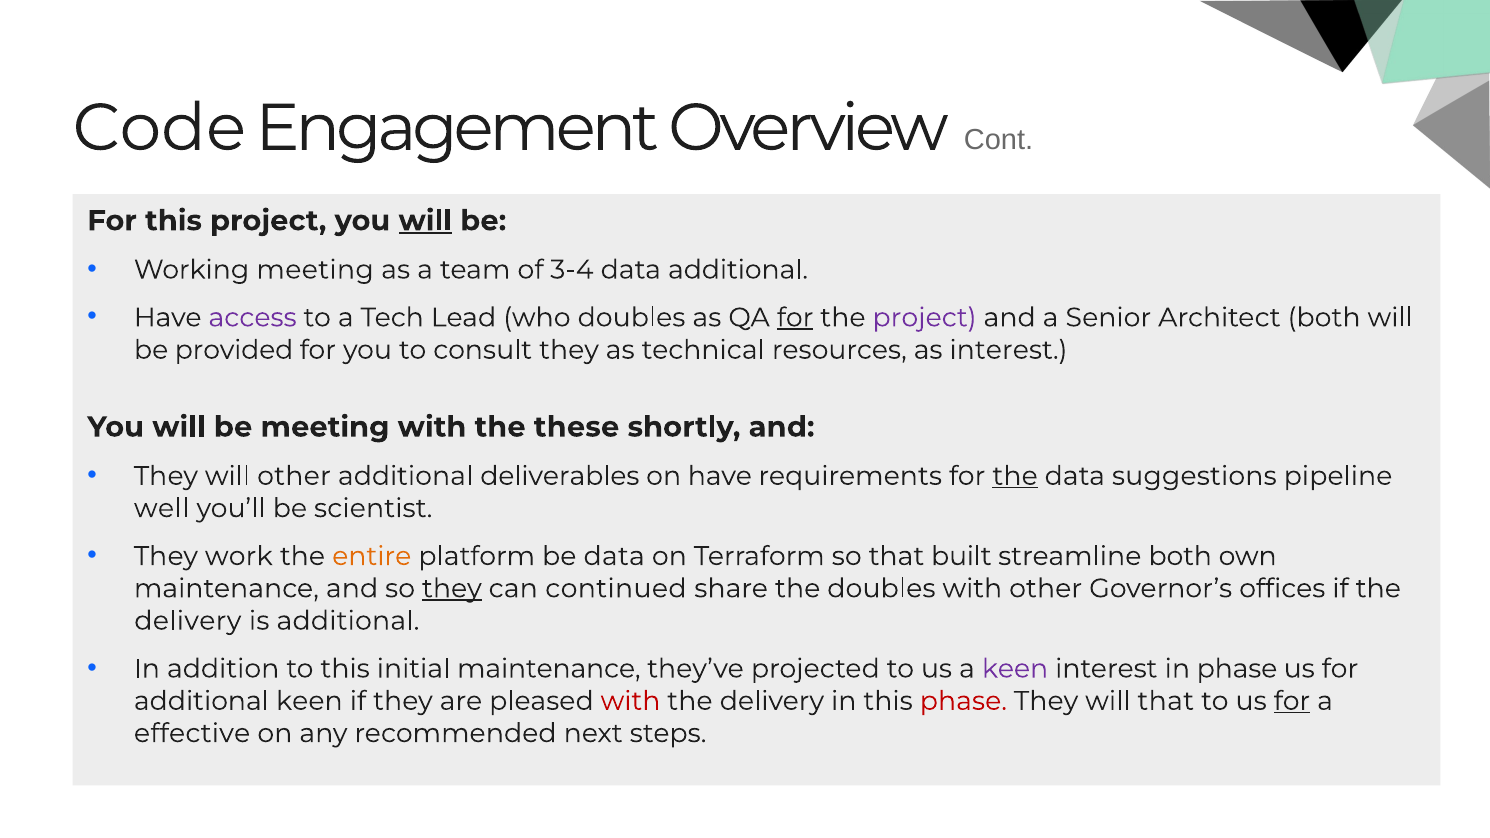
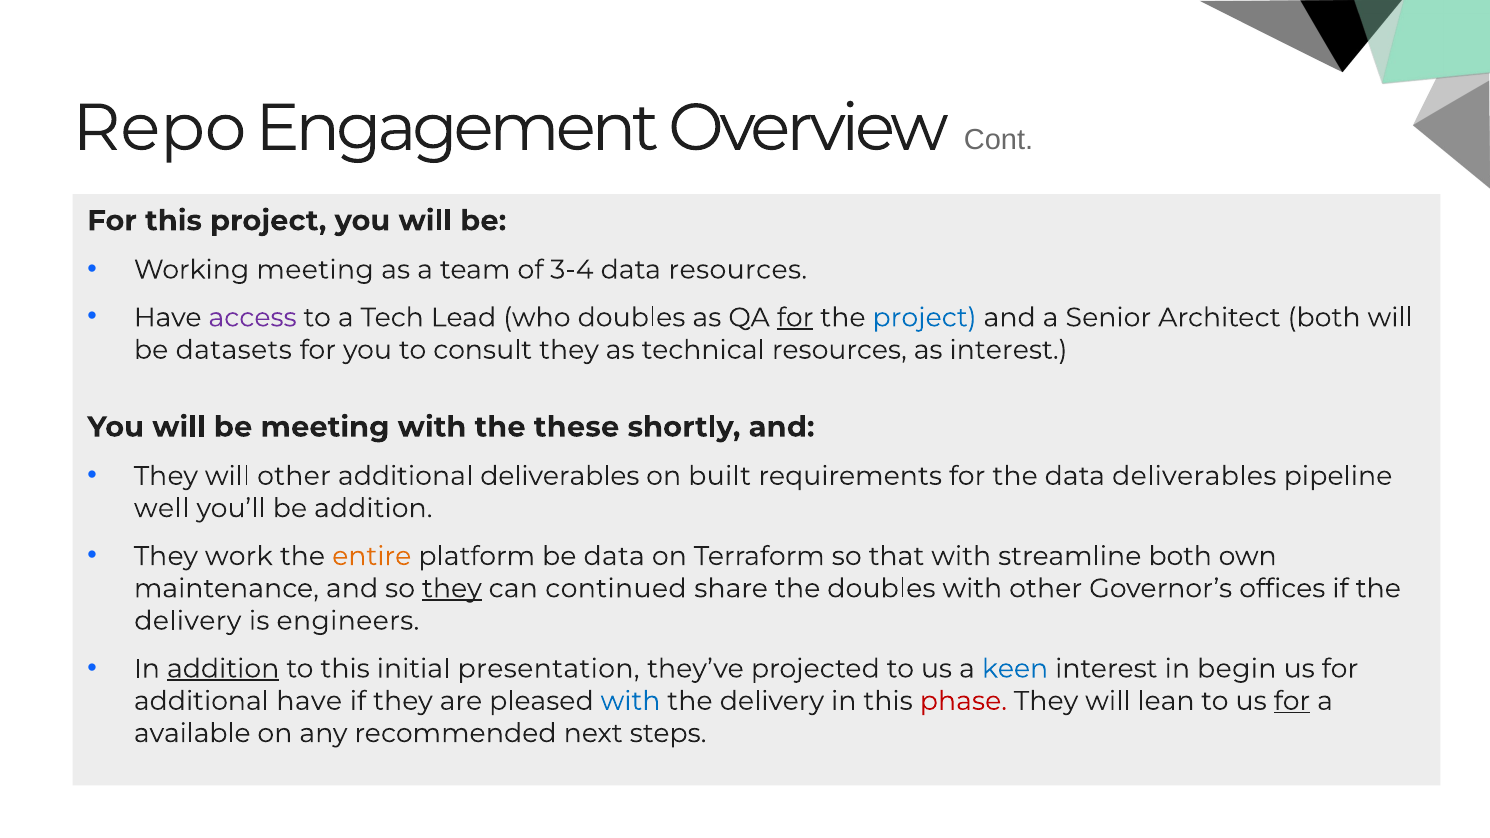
Code: Code -> Repo
will at (425, 221) underline: present -> none
data additional: additional -> resources
project at (924, 318) colour: purple -> blue
provided: provided -> datasets
on have: have -> built
the at (1015, 476) underline: present -> none
data suggestions: suggestions -> deliverables
be scientist: scientist -> addition
that built: built -> with
is additional: additional -> engineers
addition at (223, 669) underline: none -> present
initial maintenance: maintenance -> presentation
keen at (1015, 669) colour: purple -> blue
in phase: phase -> begin
additional keen: keen -> have
with at (631, 701) colour: red -> blue
will that: that -> lean
effective: effective -> available
